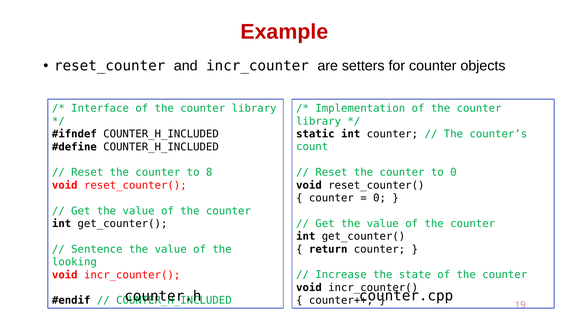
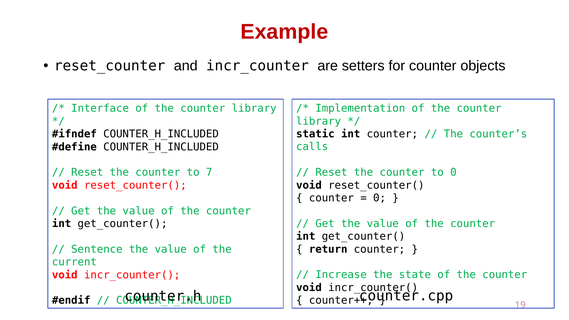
count: count -> calls
8: 8 -> 7
looking: looking -> current
